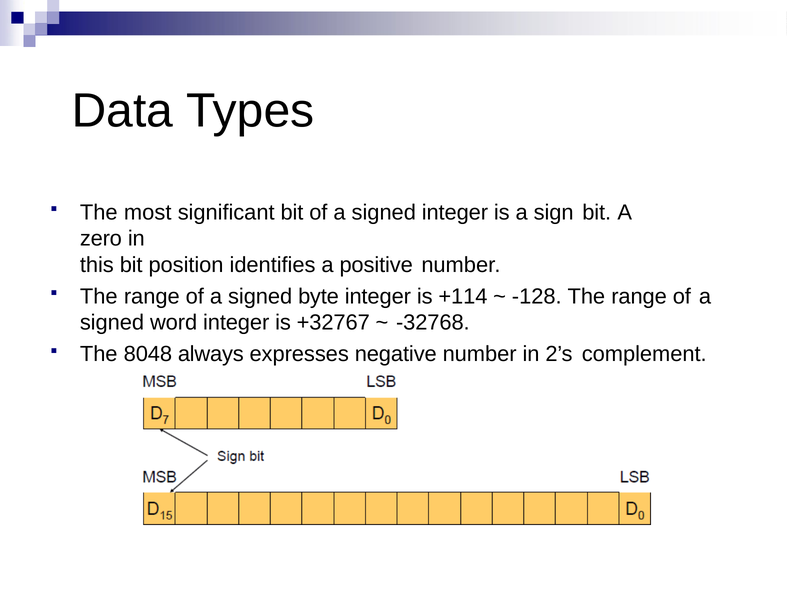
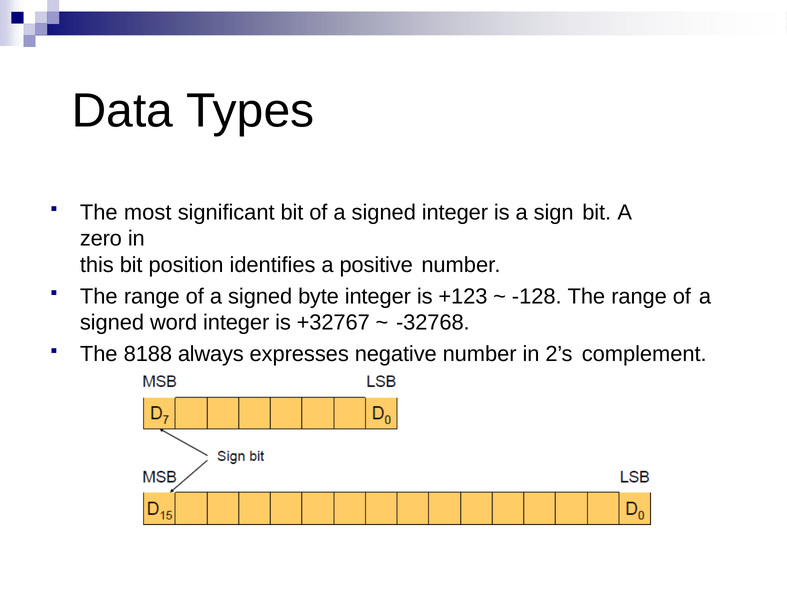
+114: +114 -> +123
8048: 8048 -> 8188
